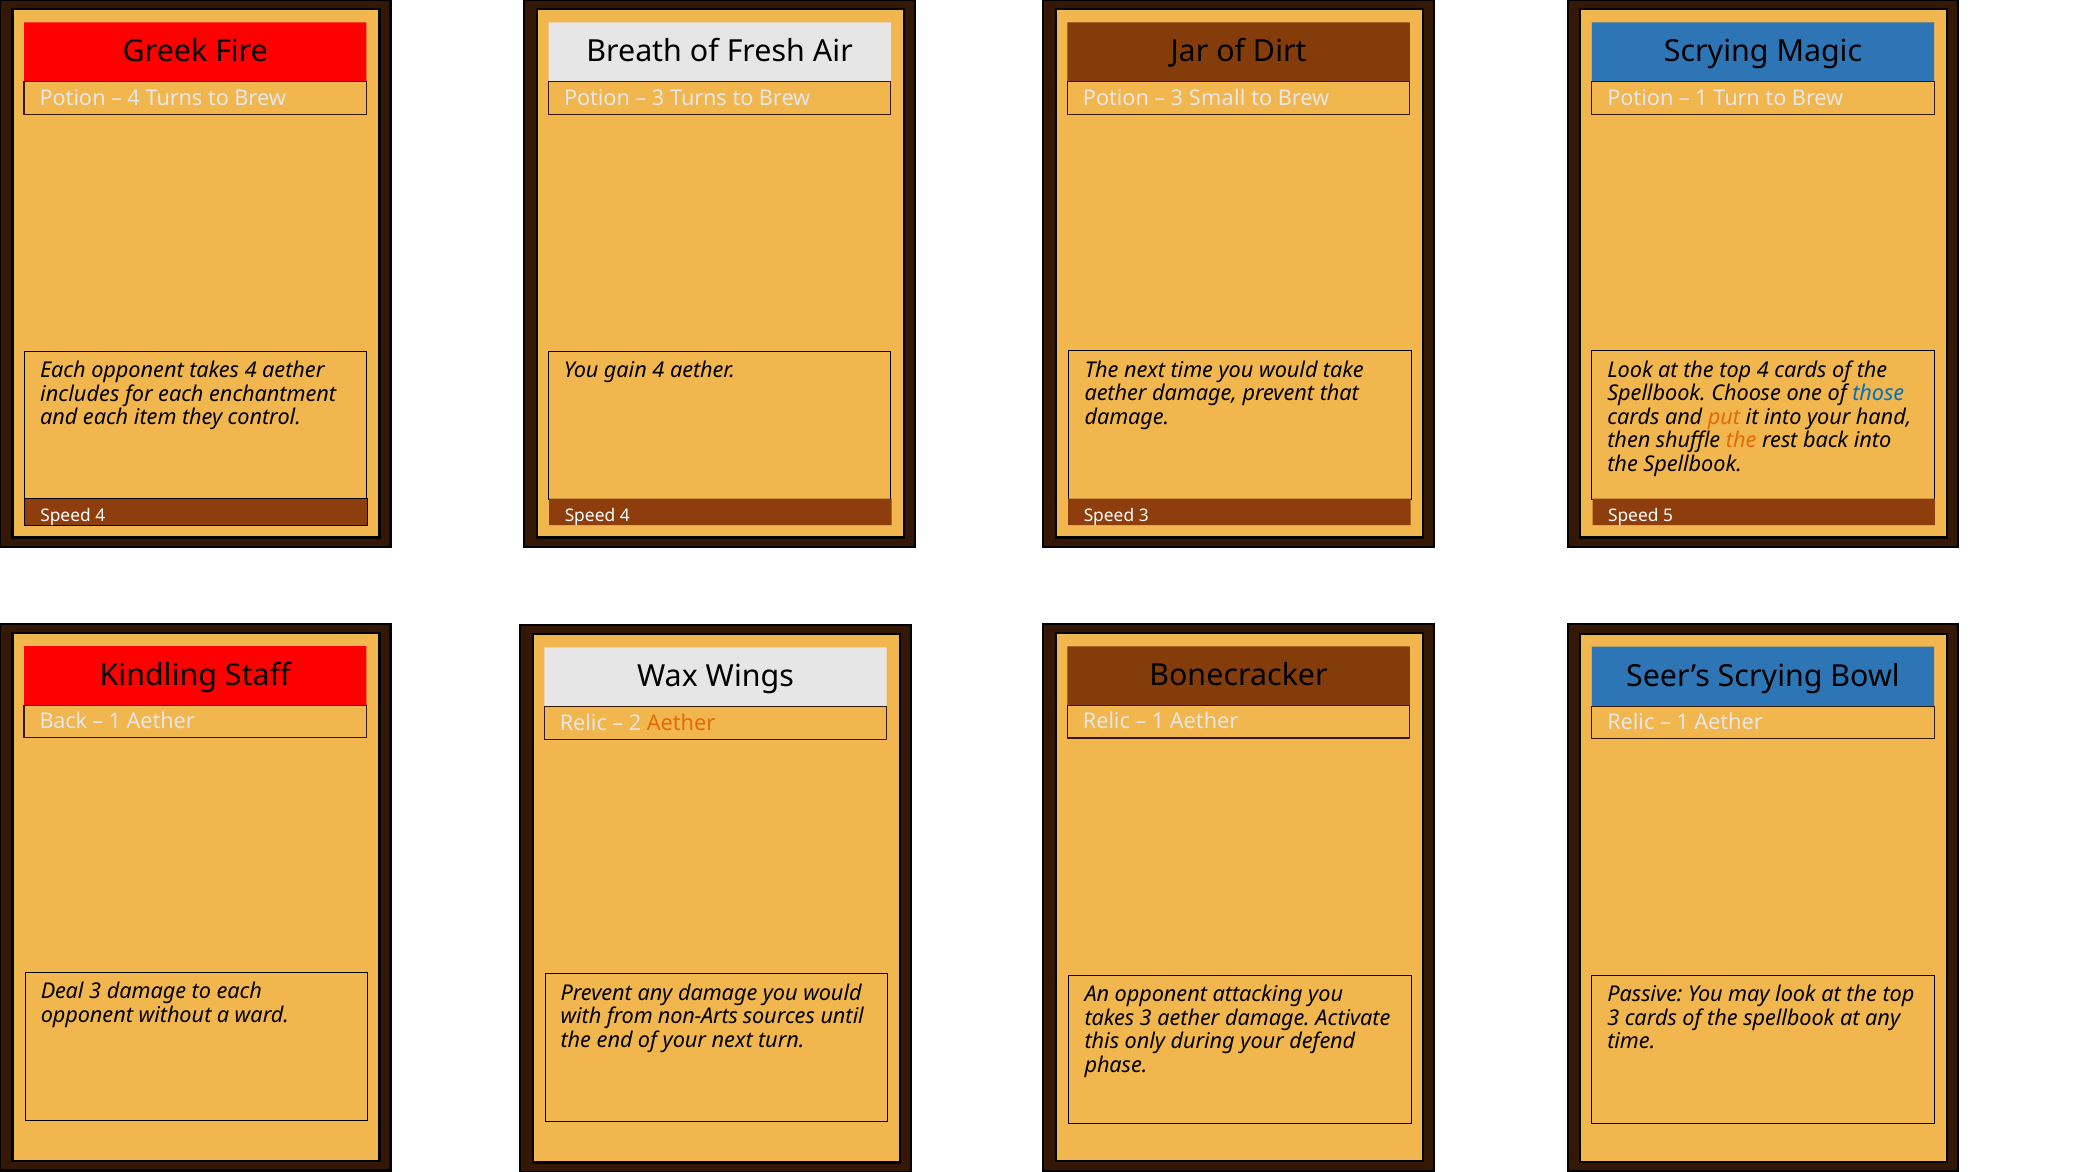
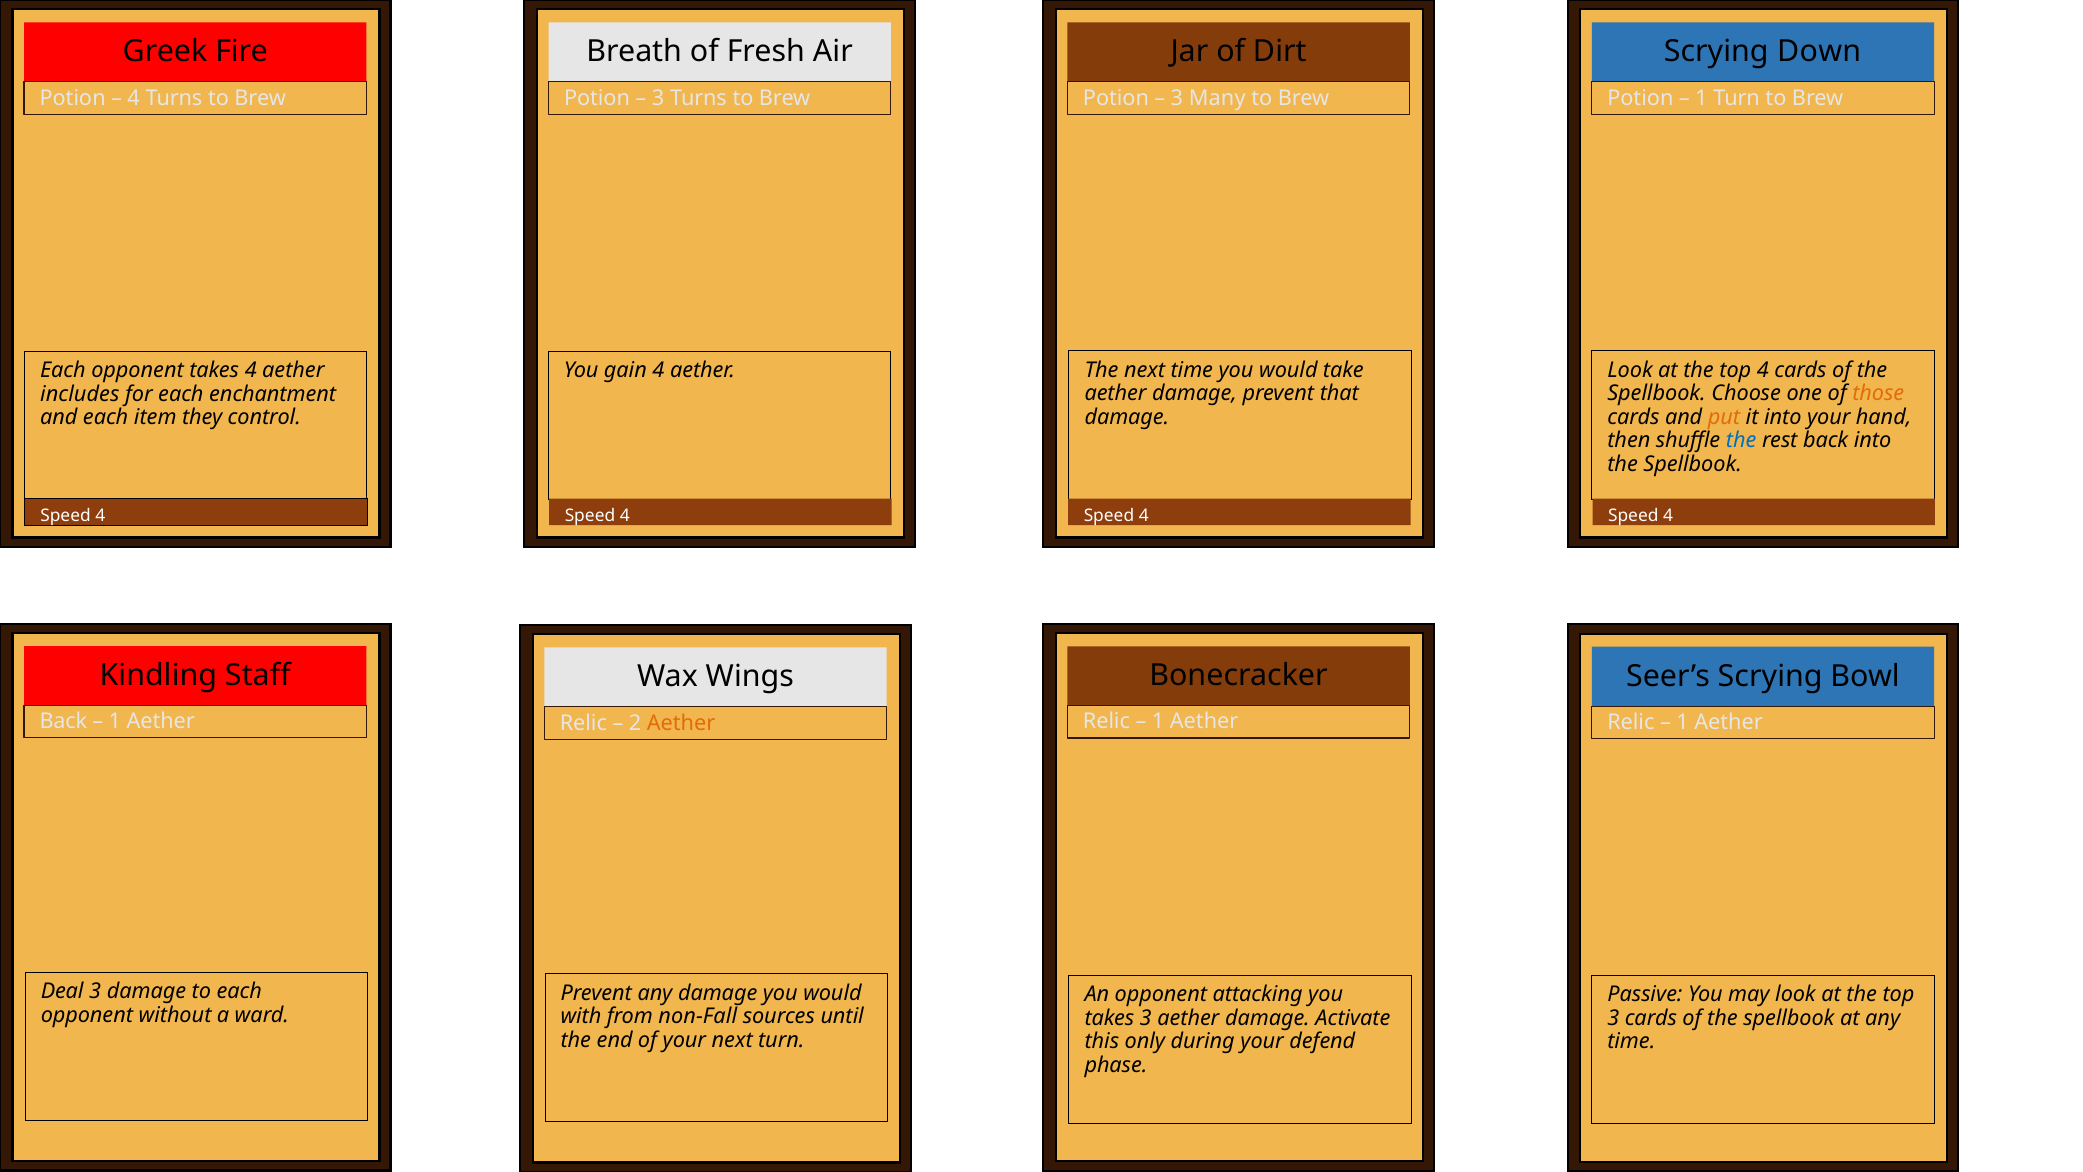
Magic: Magic -> Down
Small: Small -> Many
those colour: blue -> orange
the at (1741, 440) colour: orange -> blue
3 at (1144, 516): 3 -> 4
5 at (1668, 516): 5 -> 4
non-Arts: non-Arts -> non-Fall
